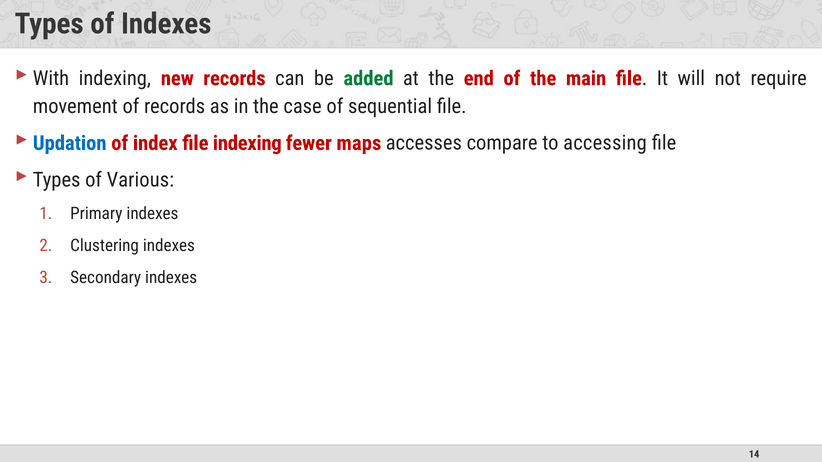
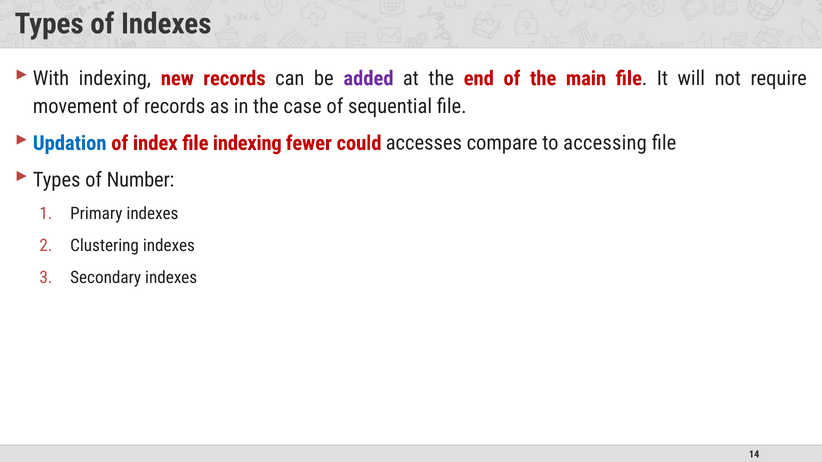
added colour: green -> purple
maps: maps -> could
Various: Various -> Number
